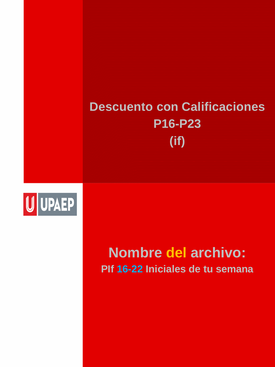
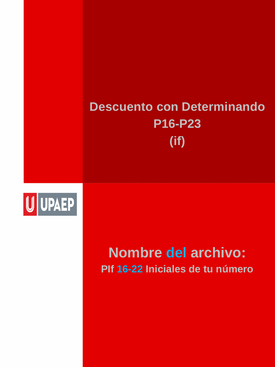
Calificaciones: Calificaciones -> Determinando
del colour: yellow -> light blue
semana: semana -> número
